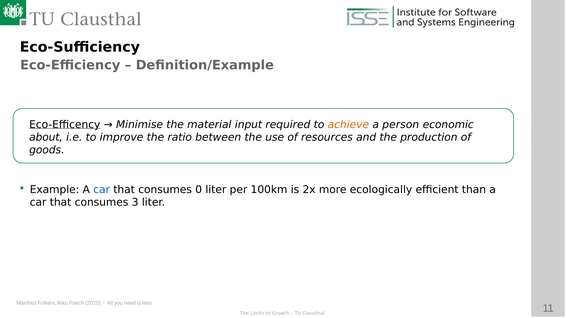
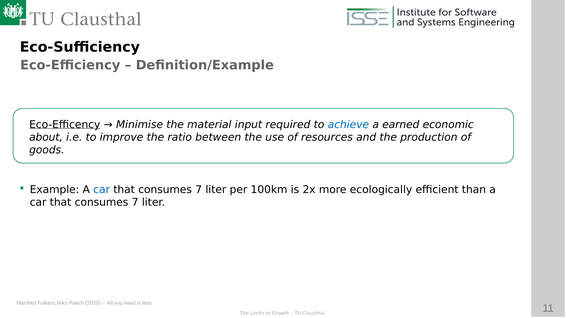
achieve colour: orange -> blue
person: person -> earned
0 at (199, 190): 0 -> 7
3 at (135, 203): 3 -> 7
